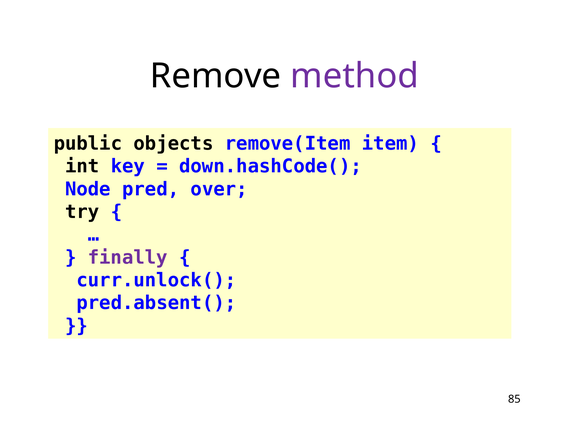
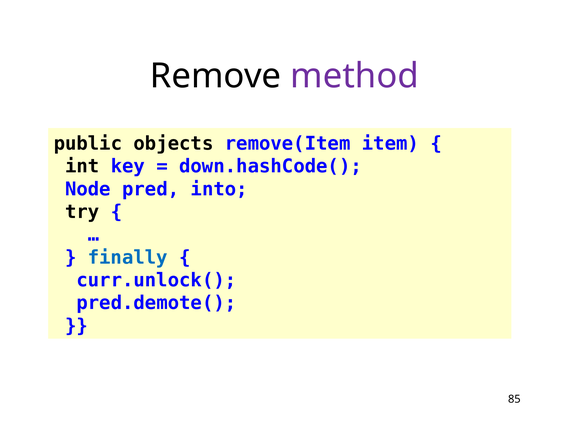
over: over -> into
finally colour: purple -> blue
pred.absent(: pred.absent( -> pred.demote(
